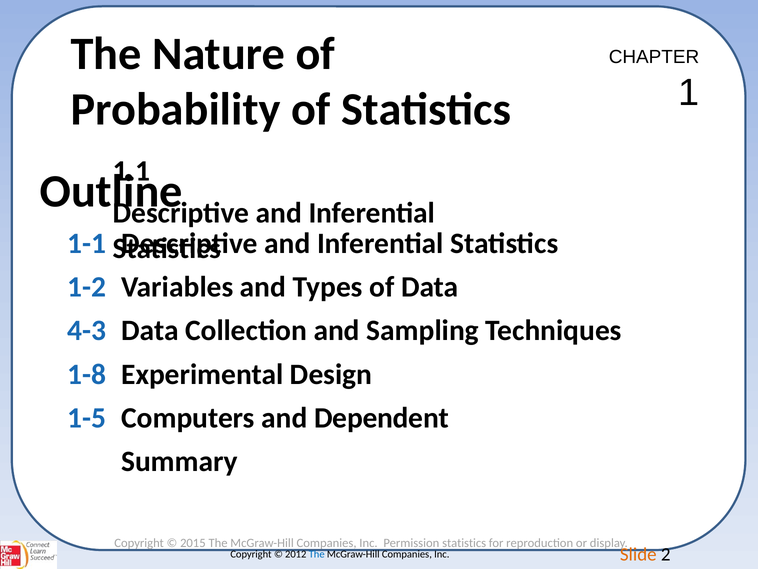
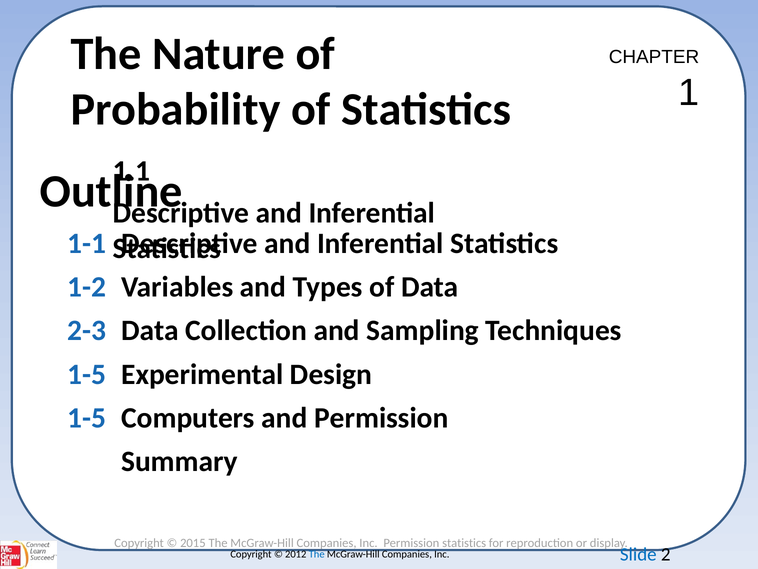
4-3: 4-3 -> 2-3
1-8 at (87, 374): 1-8 -> 1-5
and Dependent: Dependent -> Permission
Slide colour: orange -> blue
